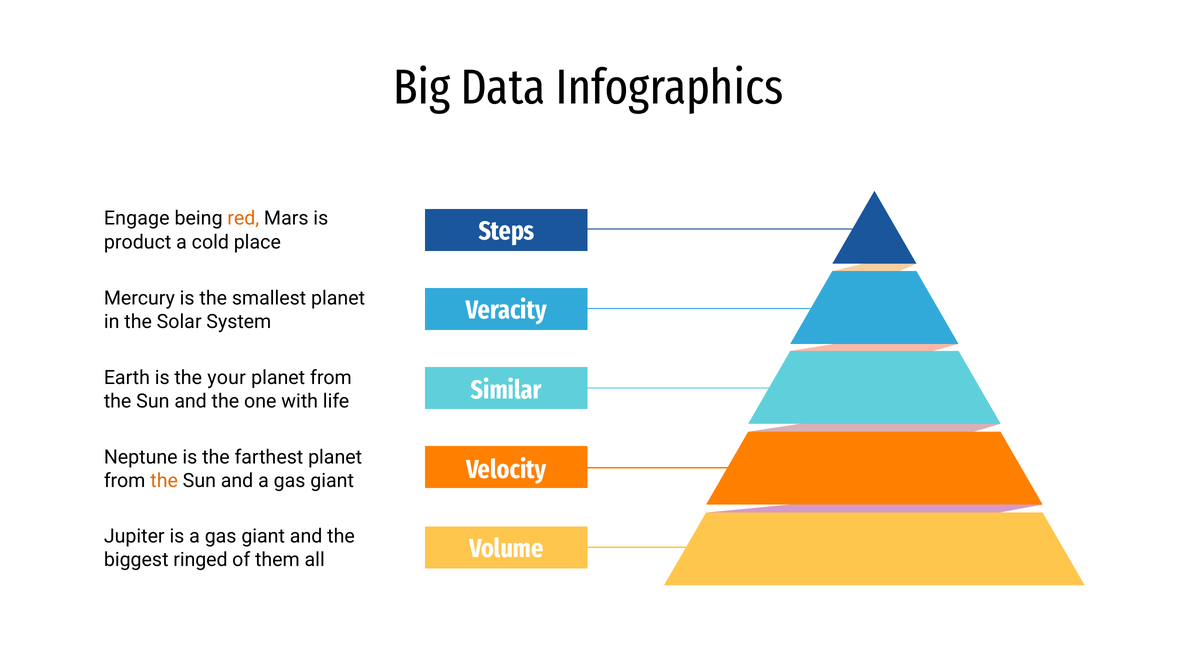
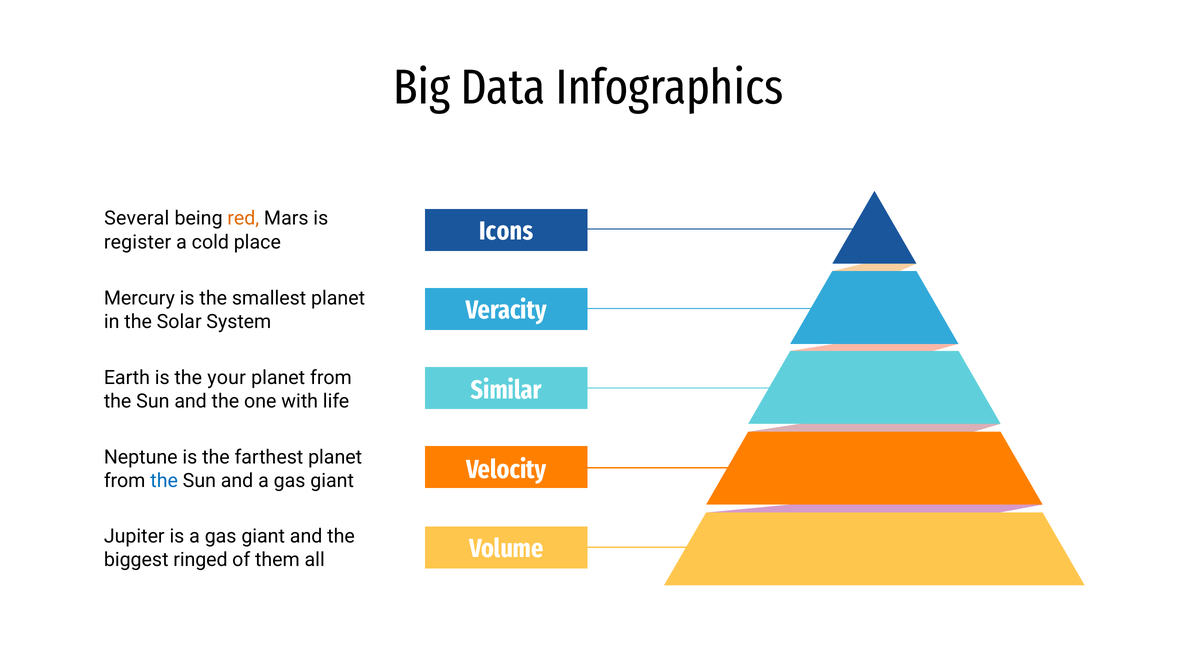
Engage: Engage -> Several
Steps: Steps -> Icons
product: product -> register
the at (164, 481) colour: orange -> blue
